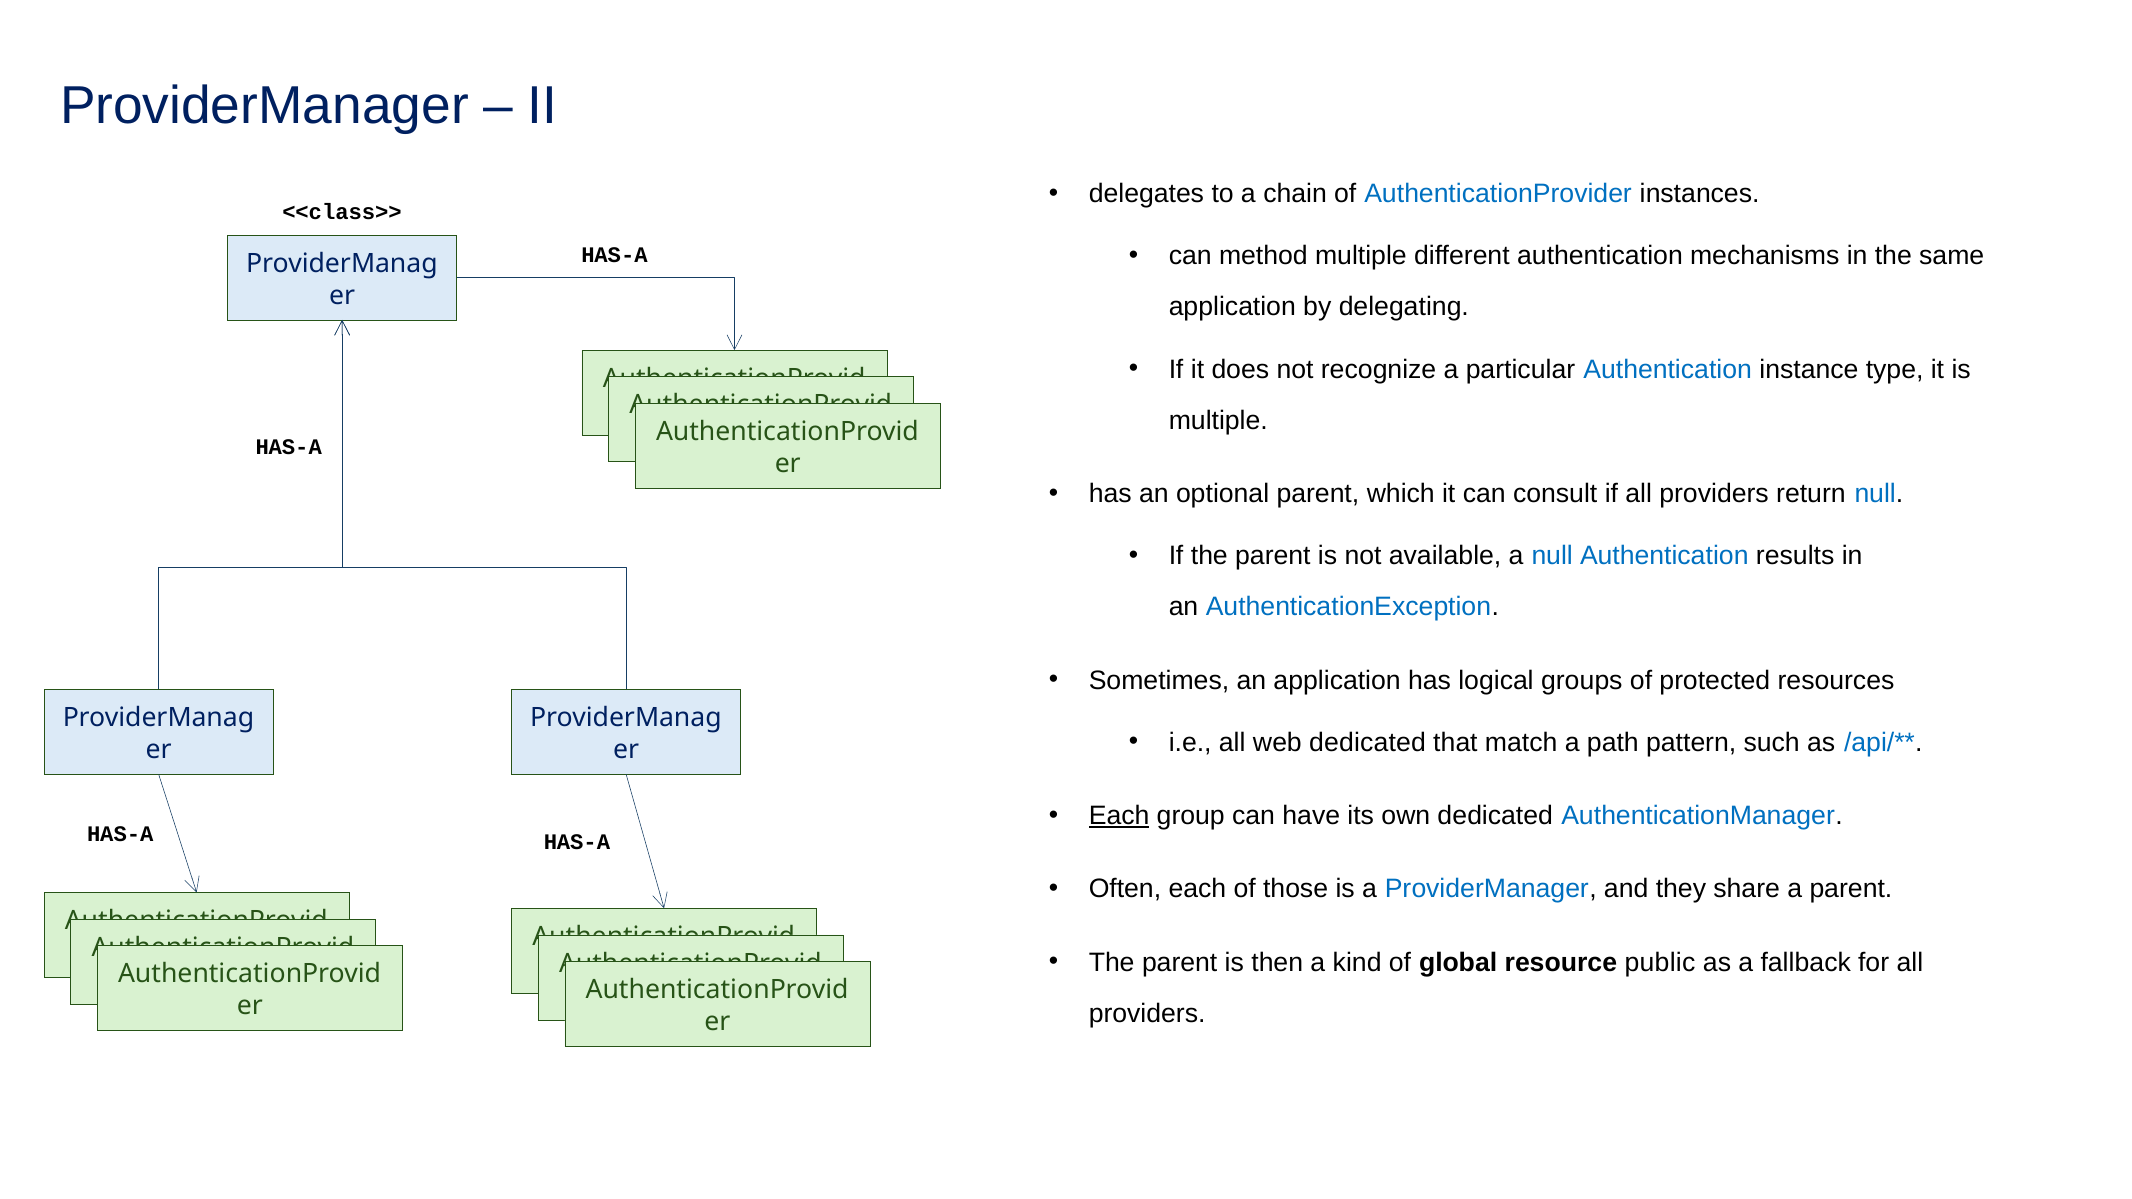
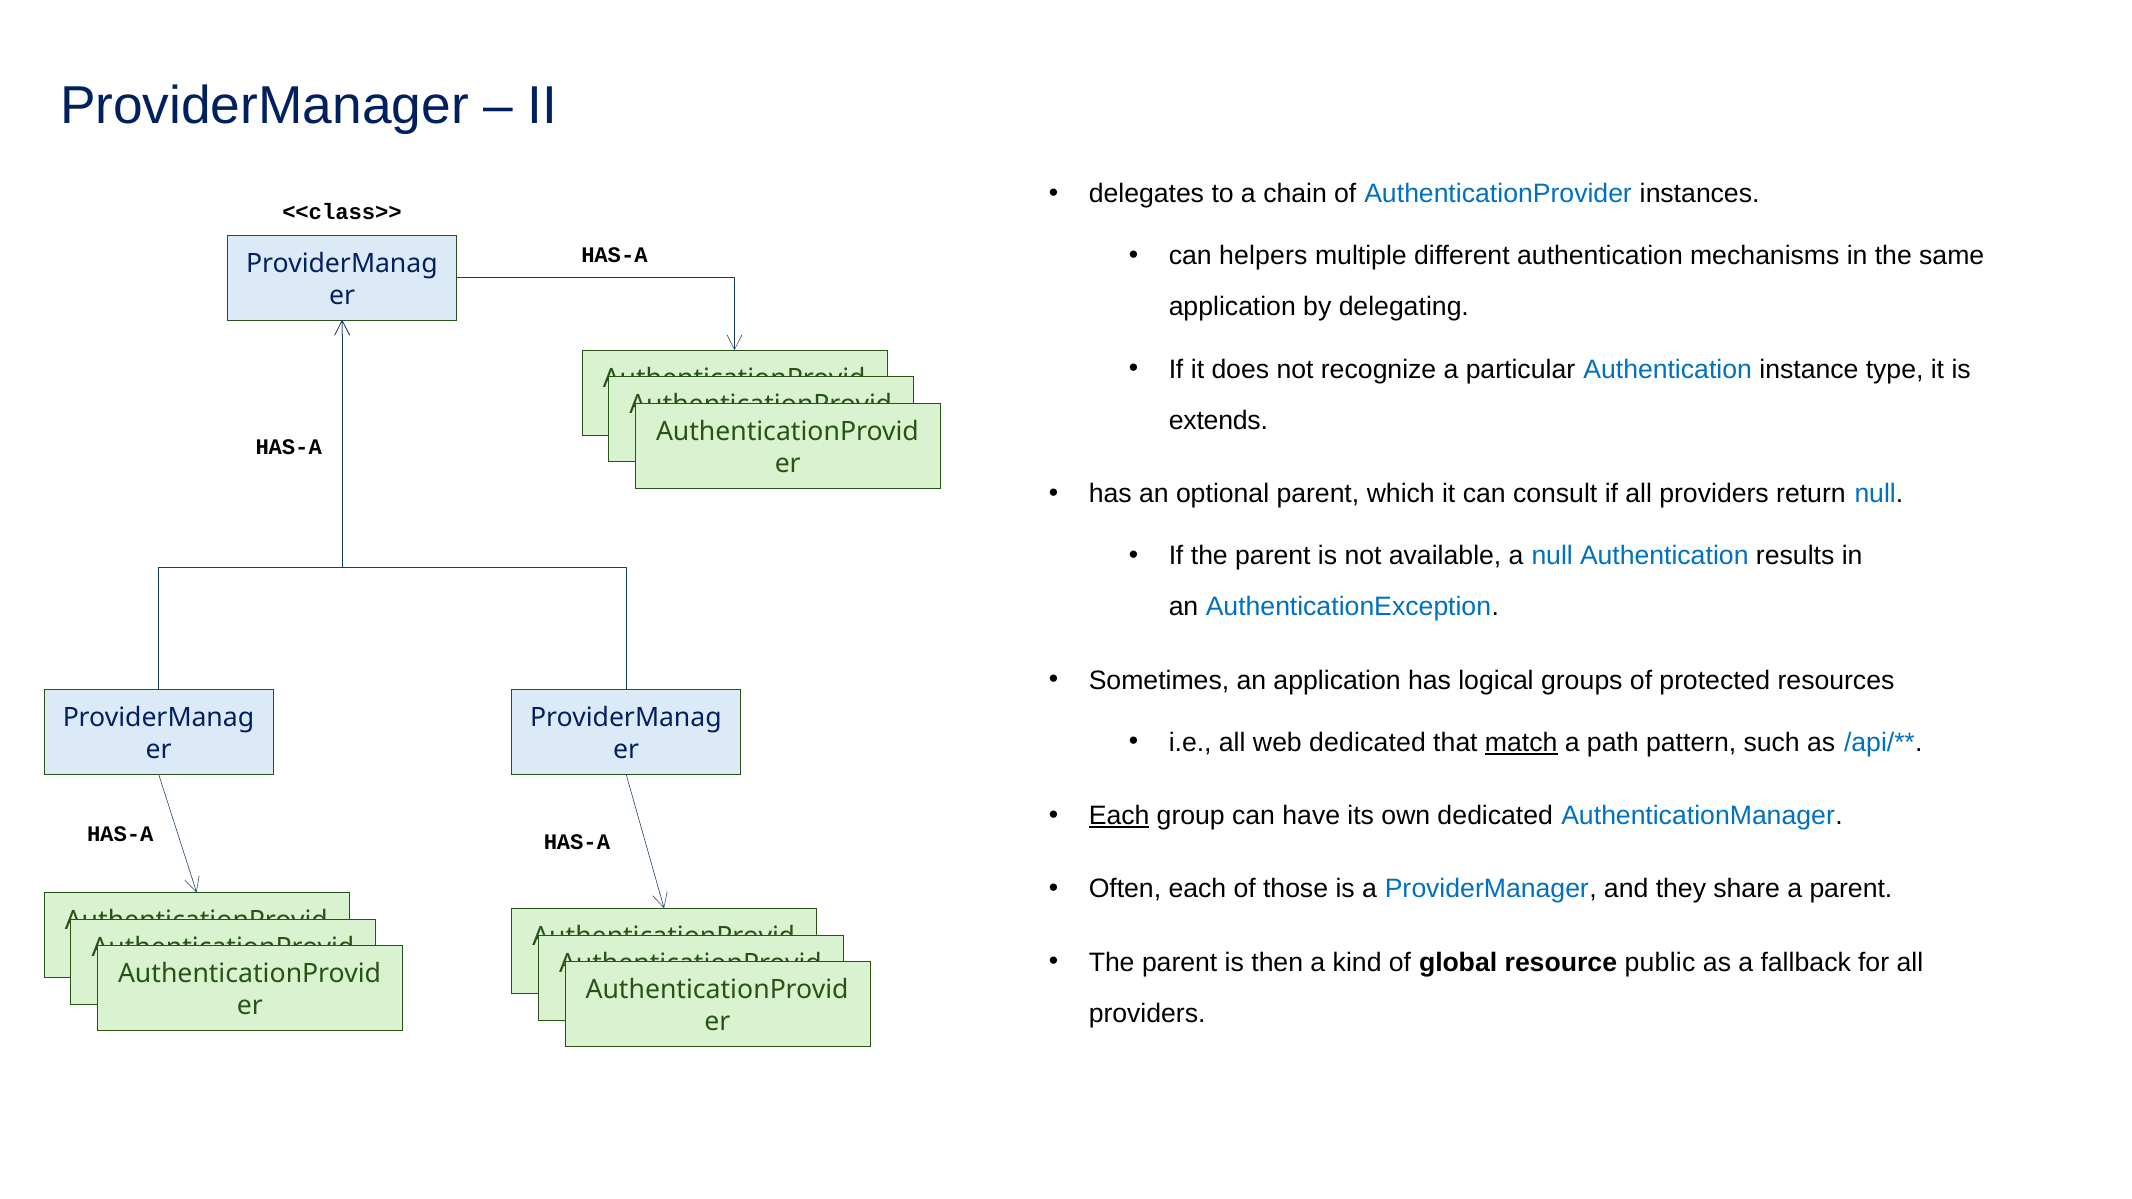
method: method -> helpers
multiple at (1218, 420): multiple -> extends
match underline: none -> present
